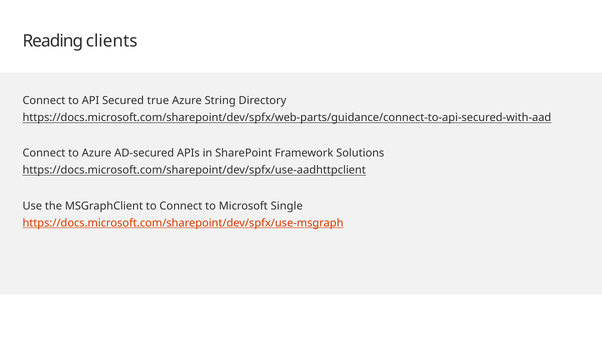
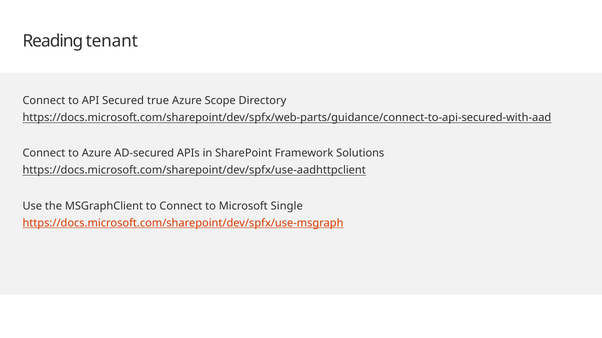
clients: clients -> tenant
String: String -> Scope
